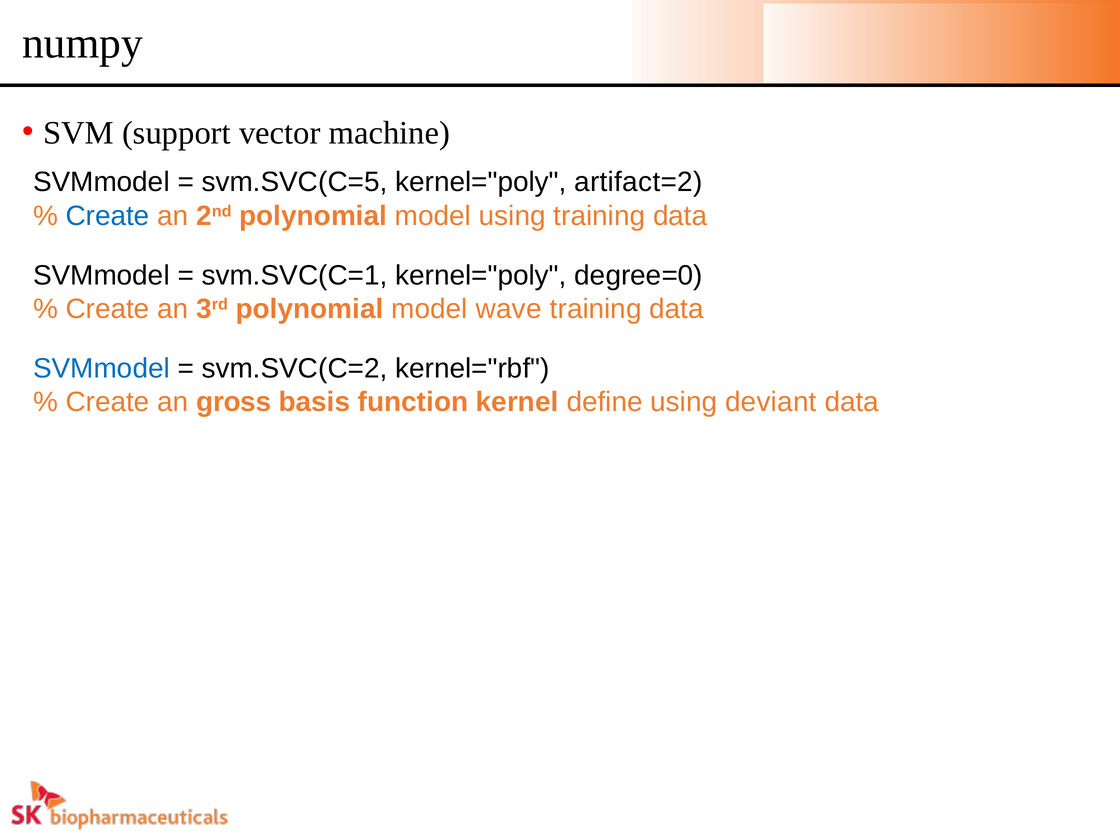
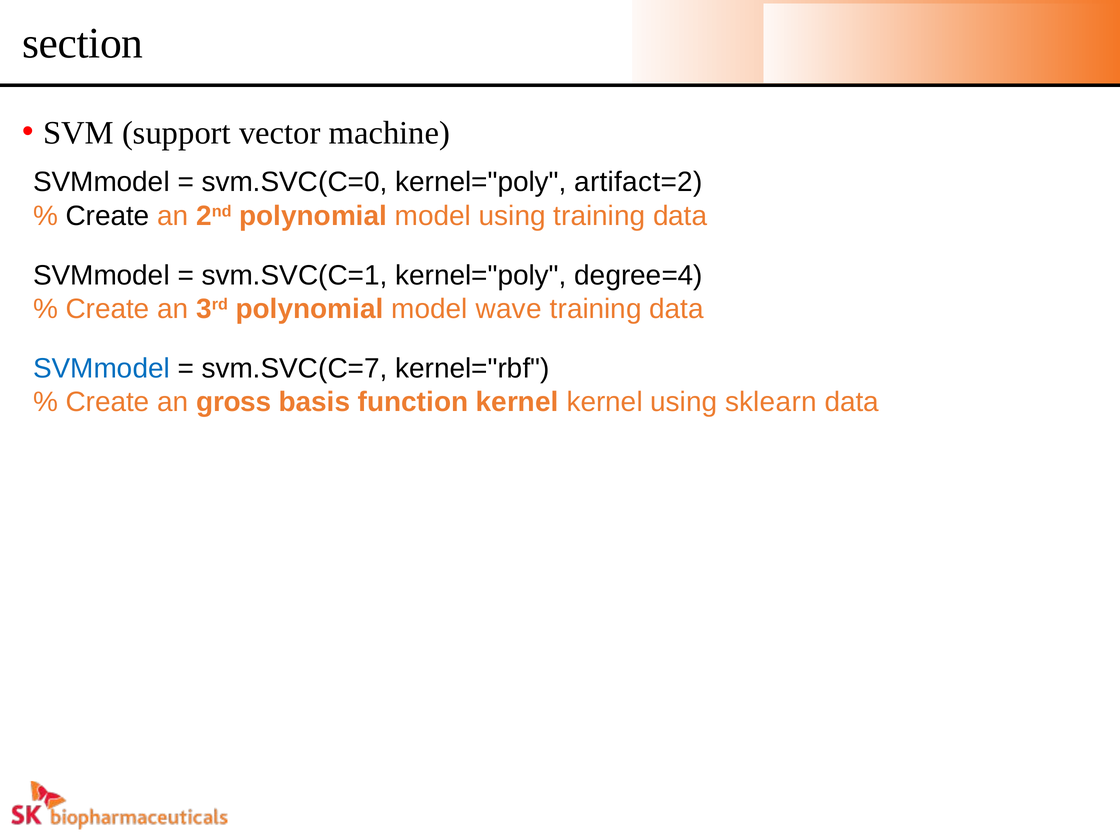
numpy: numpy -> section
svm.SVC(C=5: svm.SVC(C=5 -> svm.SVC(C=0
Create at (108, 216) colour: blue -> black
degree=0: degree=0 -> degree=4
svm.SVC(C=2: svm.SVC(C=2 -> svm.SVC(C=7
kernel define: define -> kernel
deviant: deviant -> sklearn
